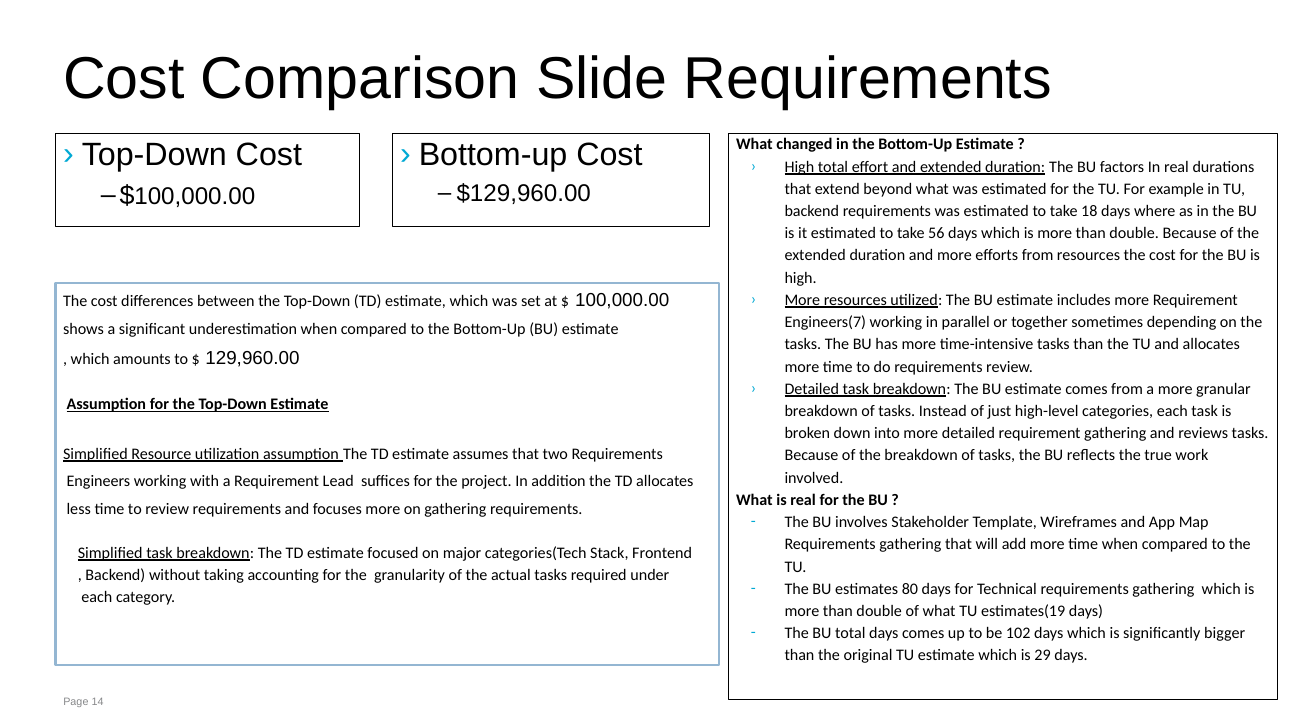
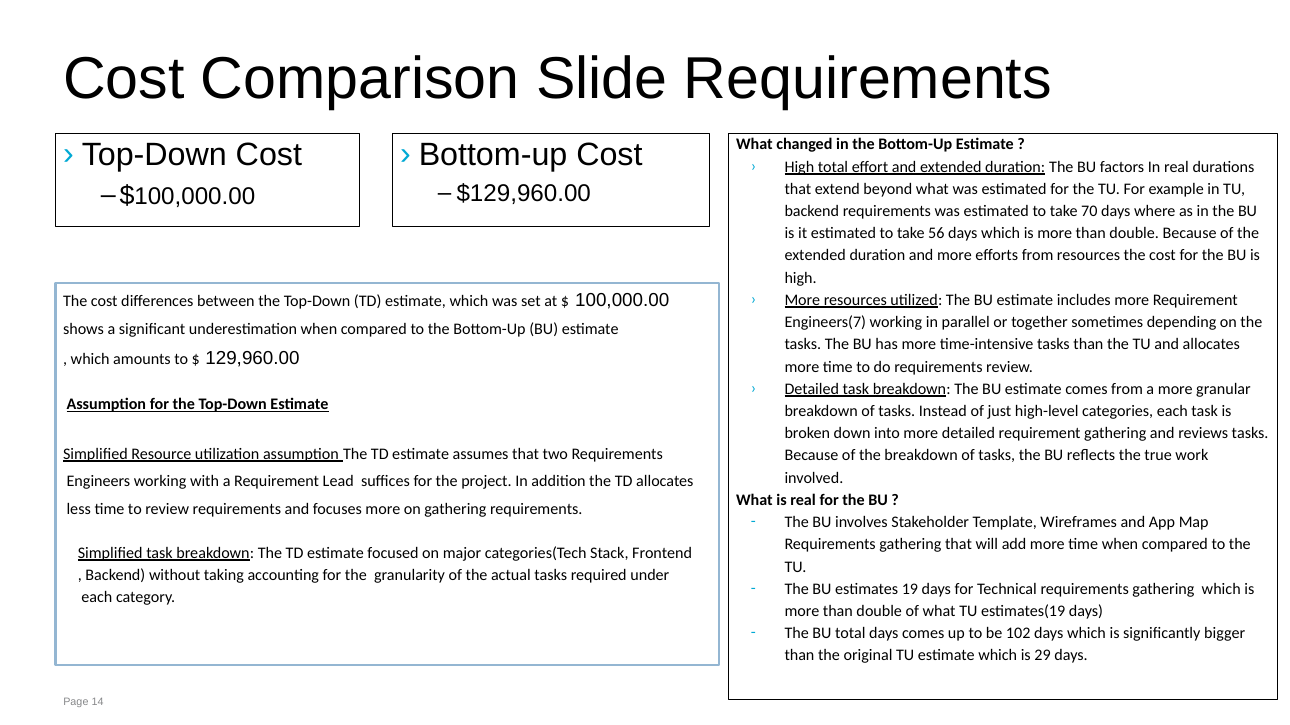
18: 18 -> 70
80: 80 -> 19
